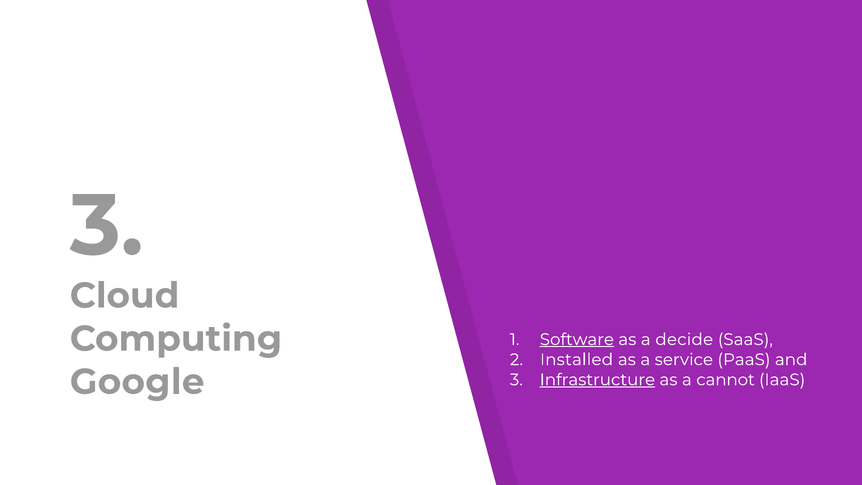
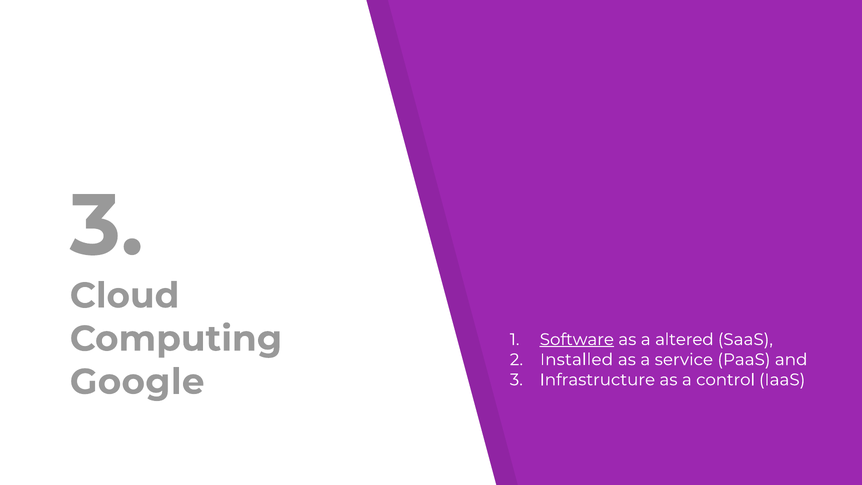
decide: decide -> altered
Infrastructure underline: present -> none
cannot: cannot -> control
